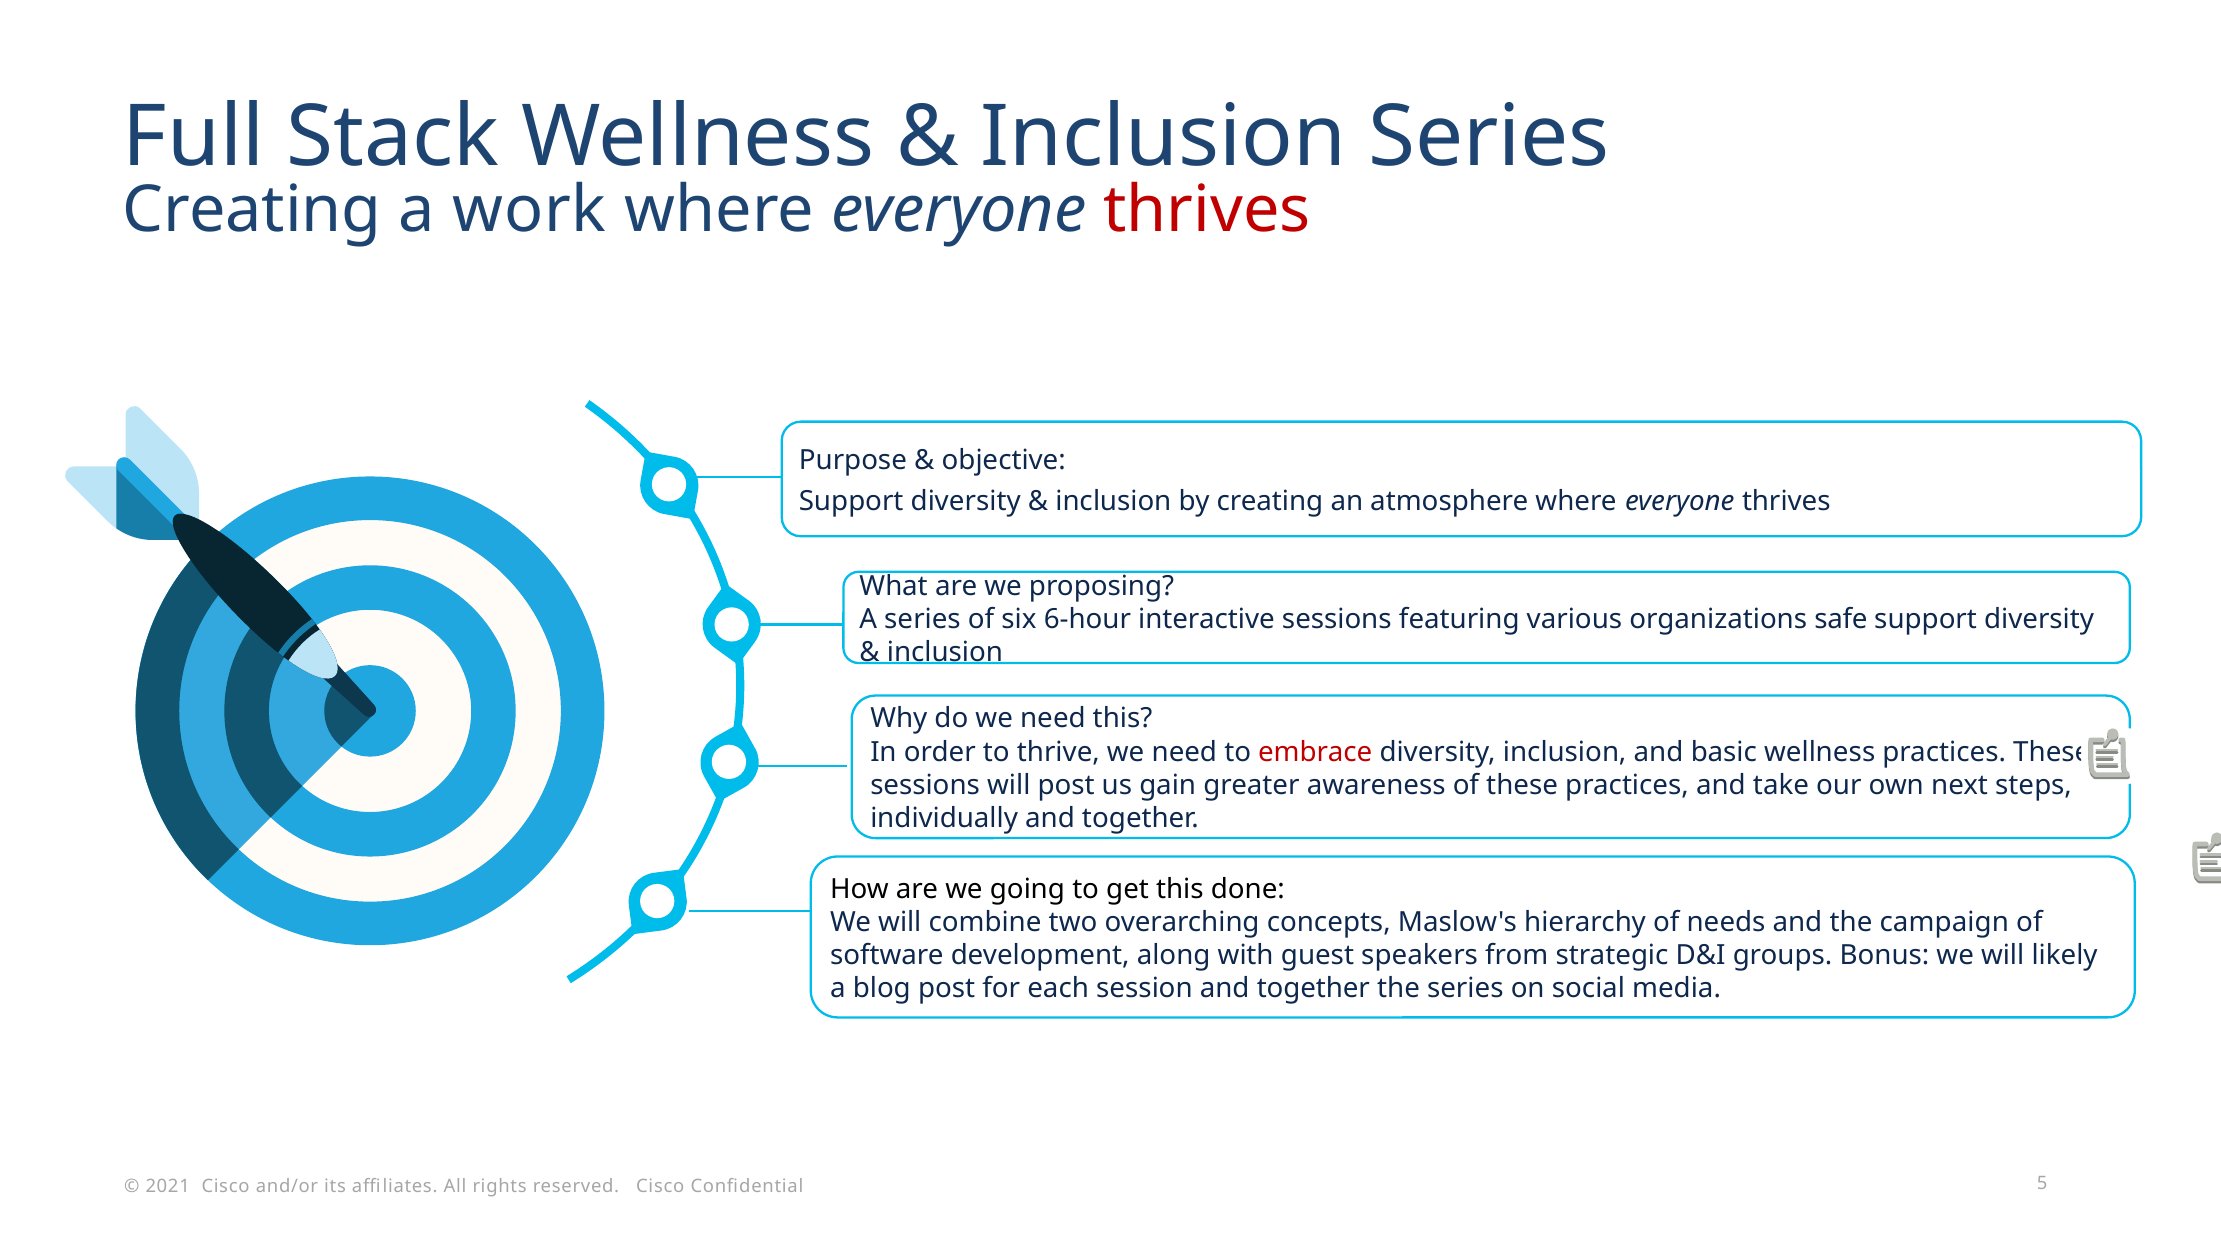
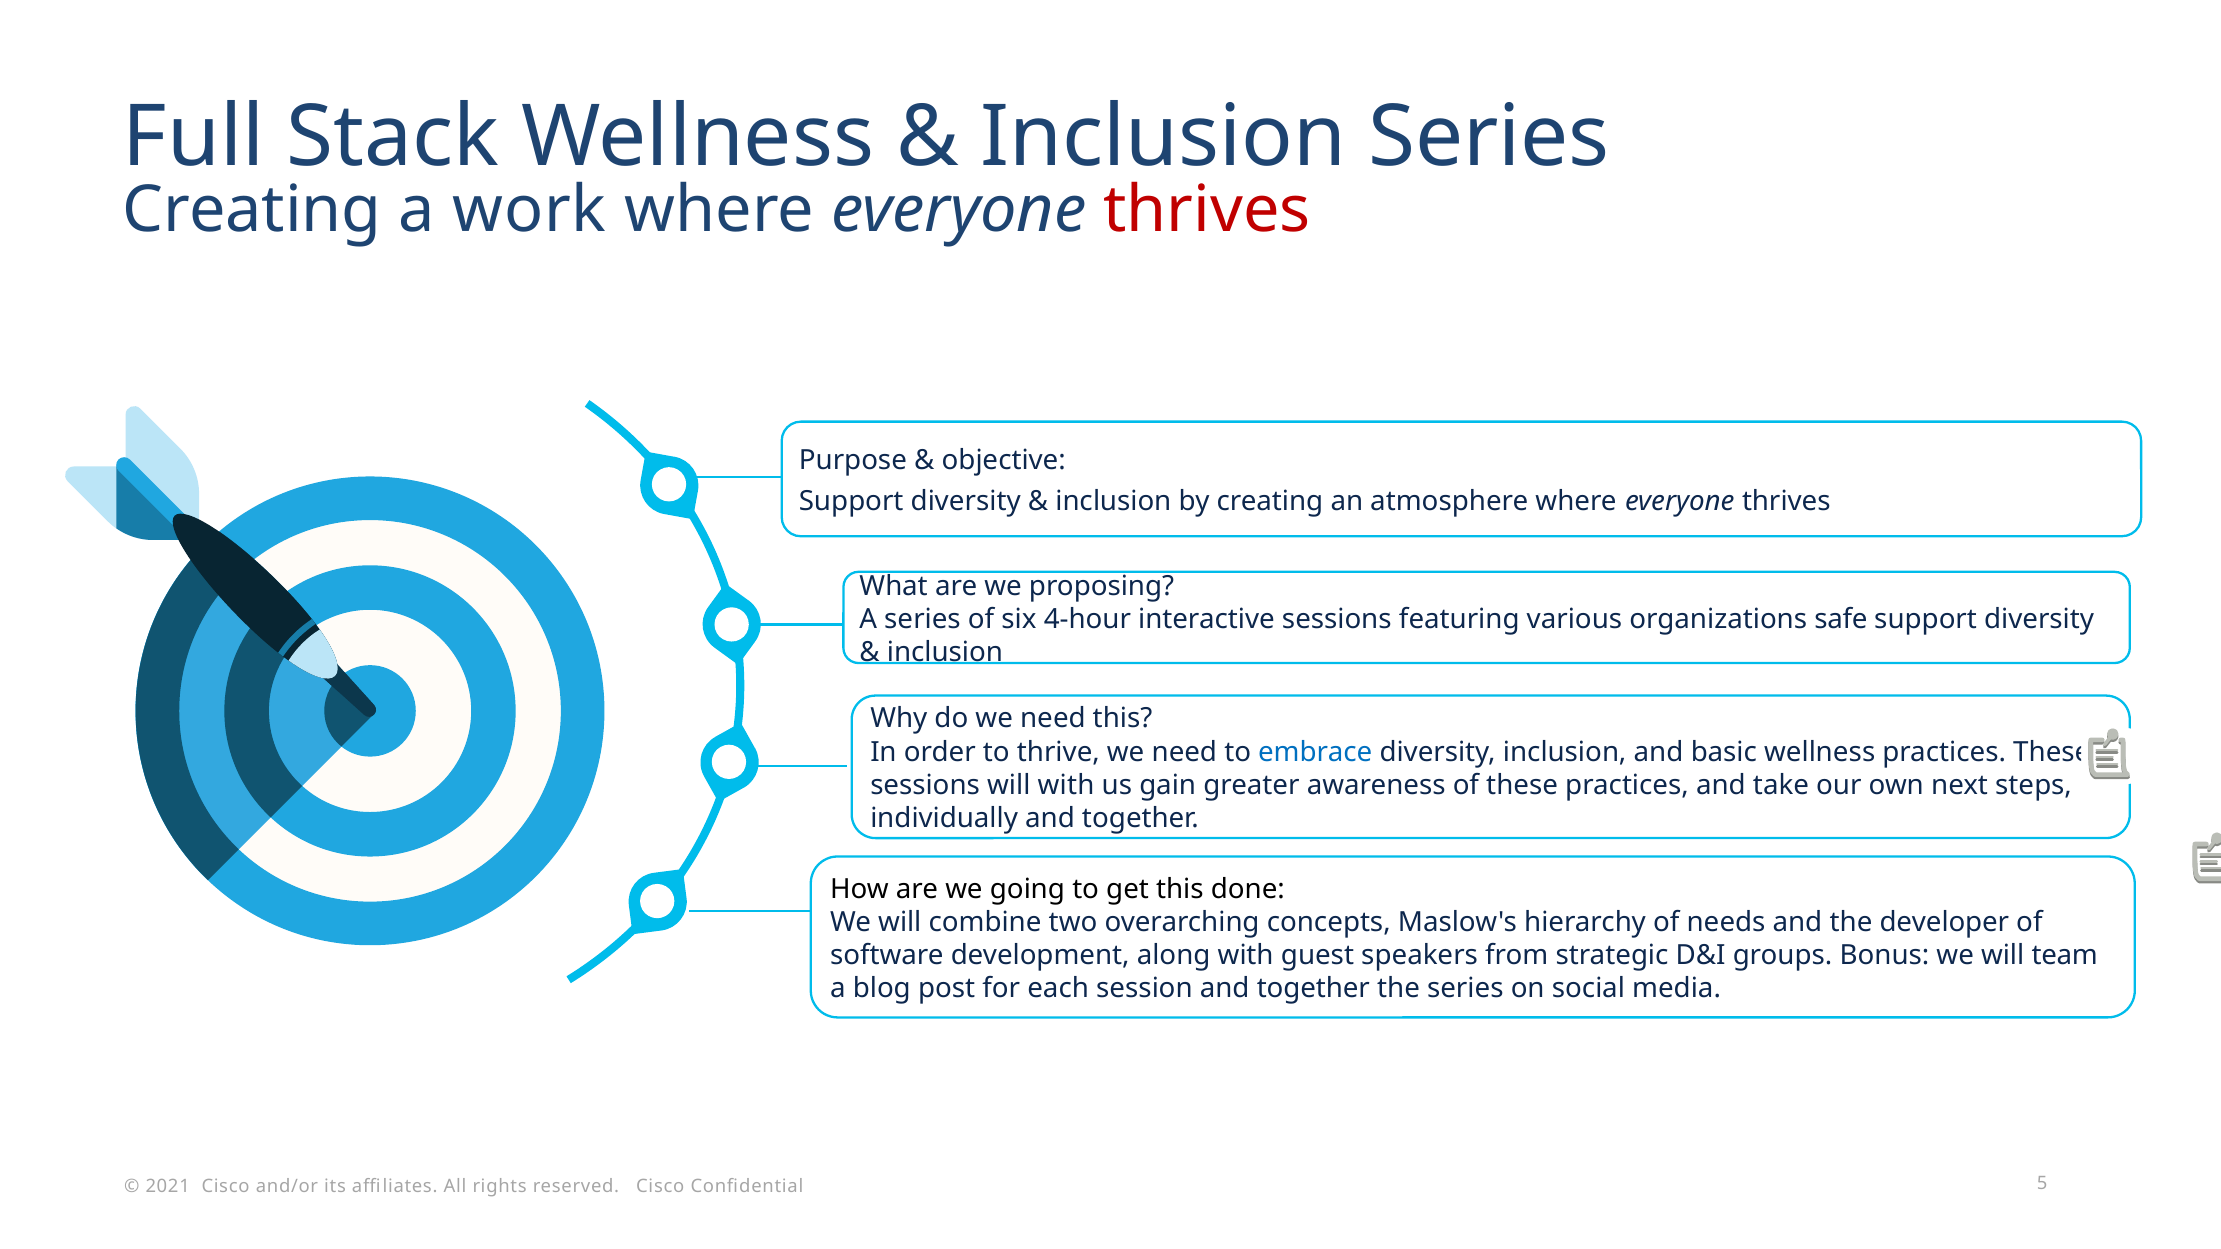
6-hour: 6-hour -> 4-hour
embrace colour: red -> blue
will post: post -> with
campaign: campaign -> developer
likely: likely -> team
